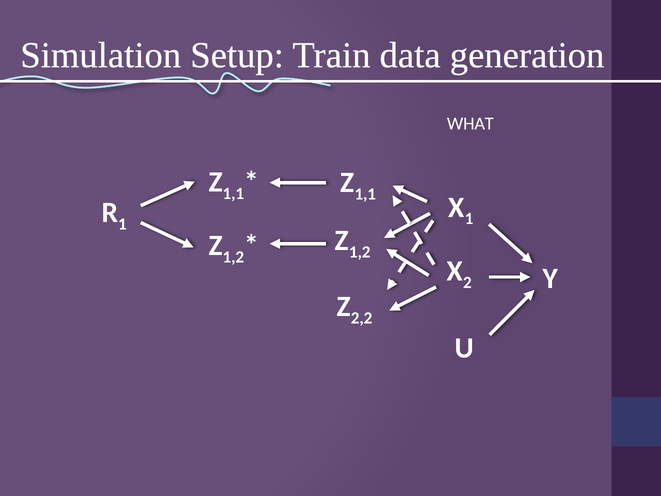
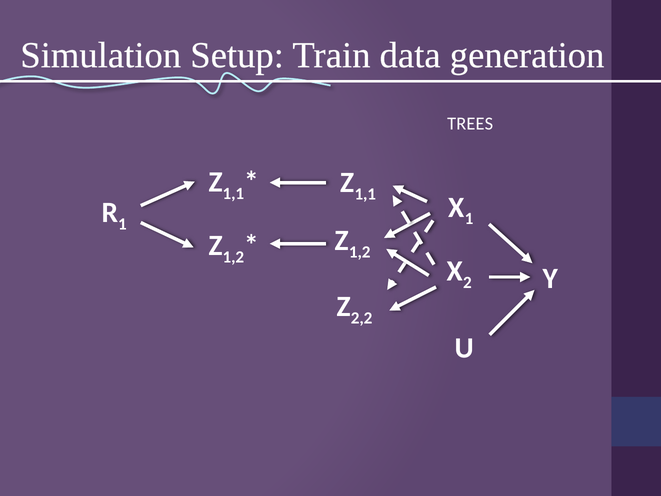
WHAT: WHAT -> TREES
